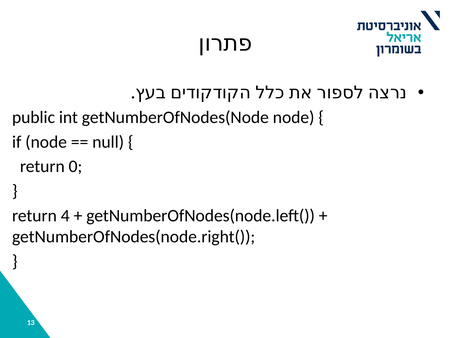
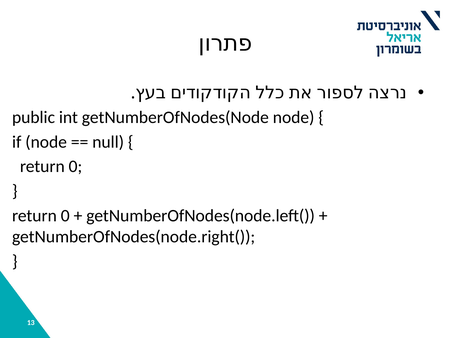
4 at (65, 216): 4 -> 0
